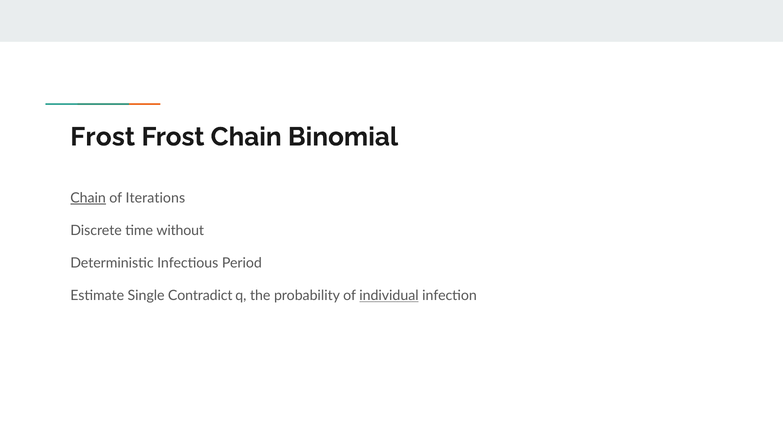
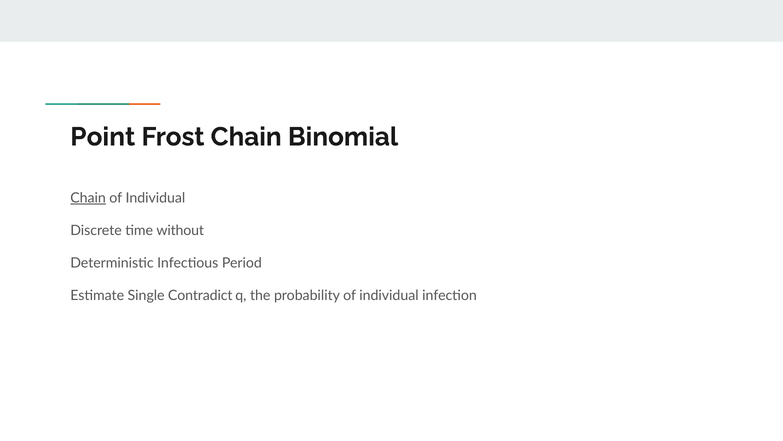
Frost at (103, 137): Frost -> Point
Iterations at (155, 198): Iterations -> Individual
individual at (389, 295) underline: present -> none
